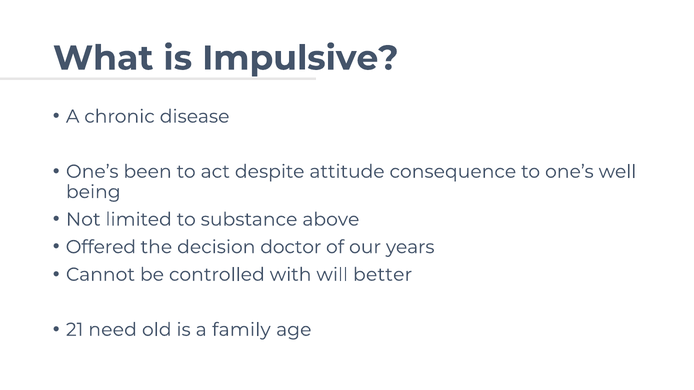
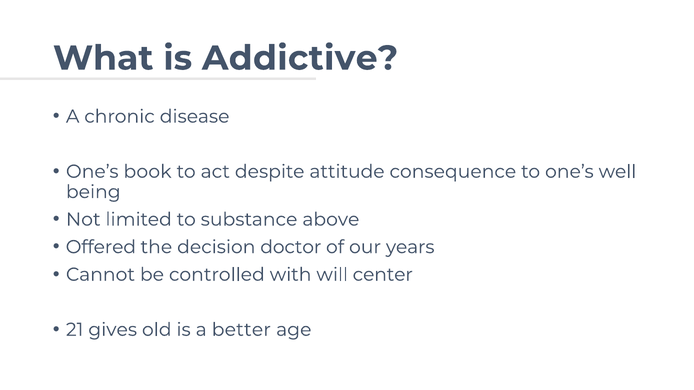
Impulsive: Impulsive -> Addictive
been: been -> book
better: better -> center
need: need -> gives
family: family -> better
